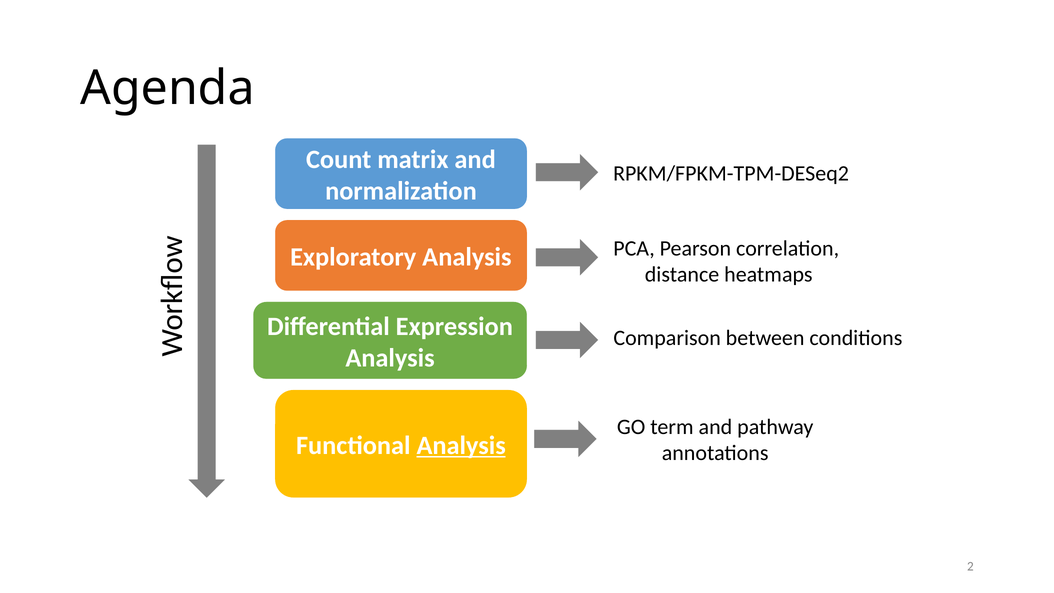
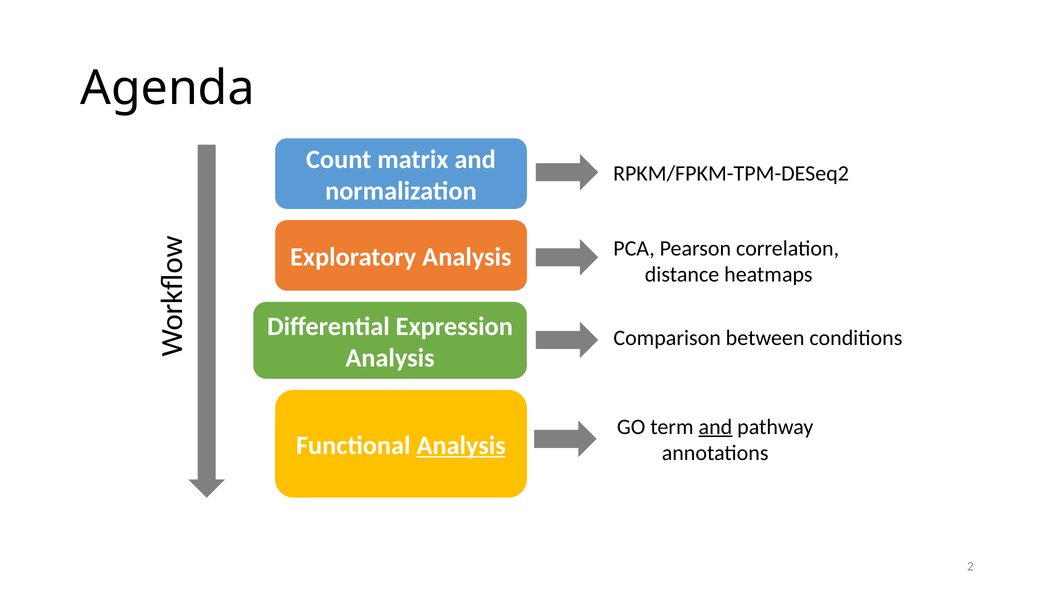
and at (715, 427) underline: none -> present
